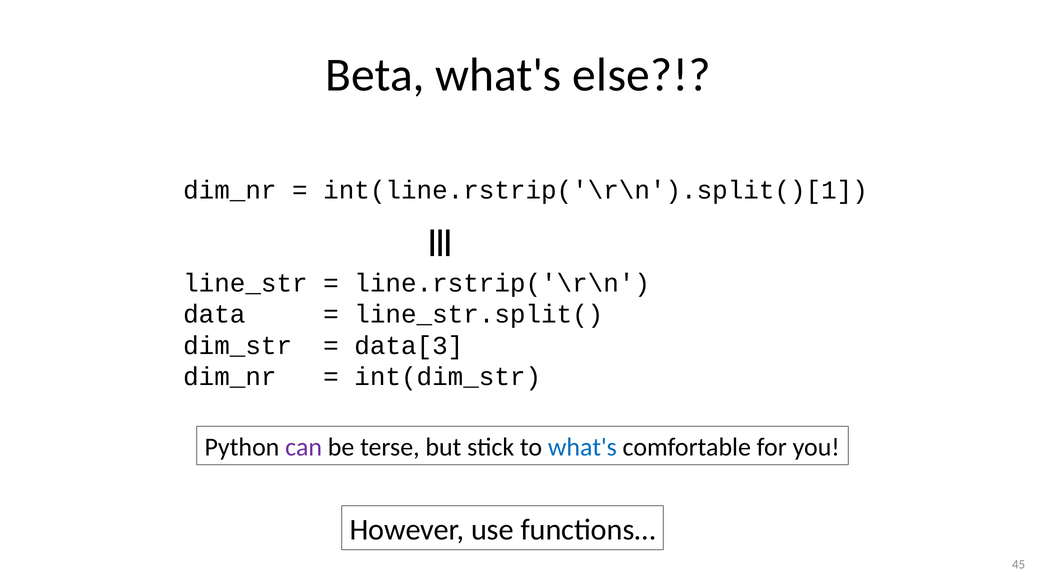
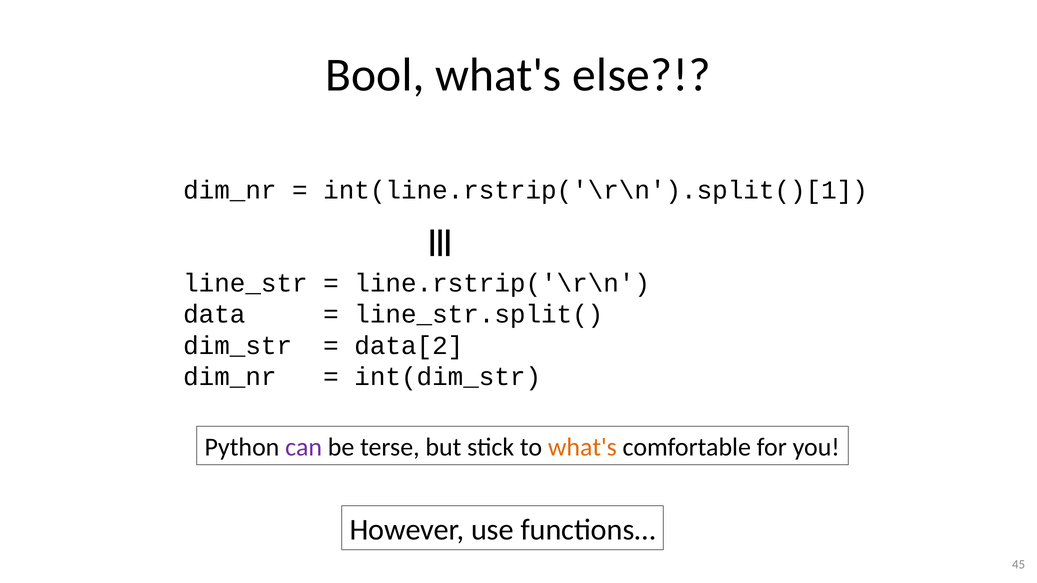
Beta: Beta -> Bool
data[3: data[3 -> data[2
what's at (582, 448) colour: blue -> orange
